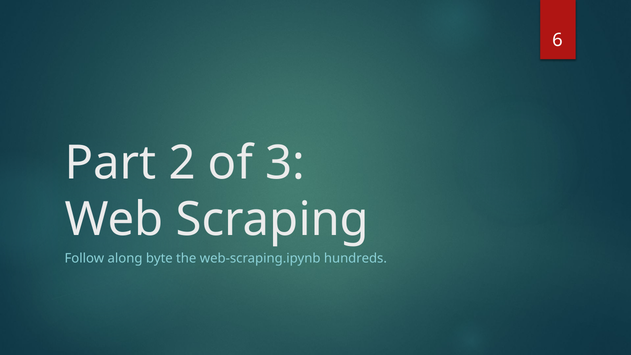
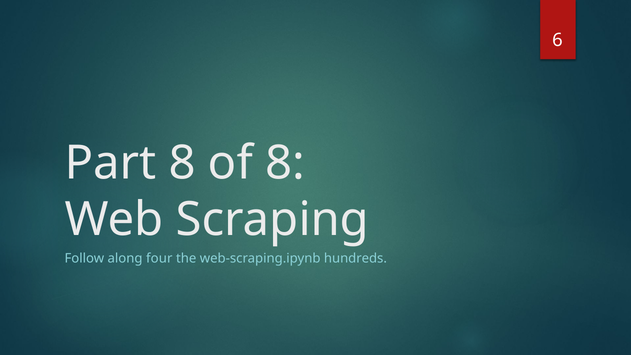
Part 2: 2 -> 8
of 3: 3 -> 8
byte: byte -> four
